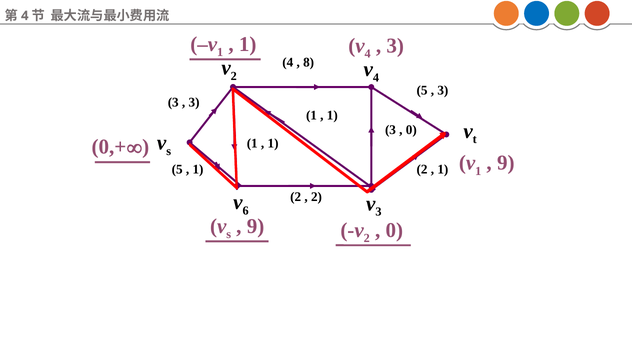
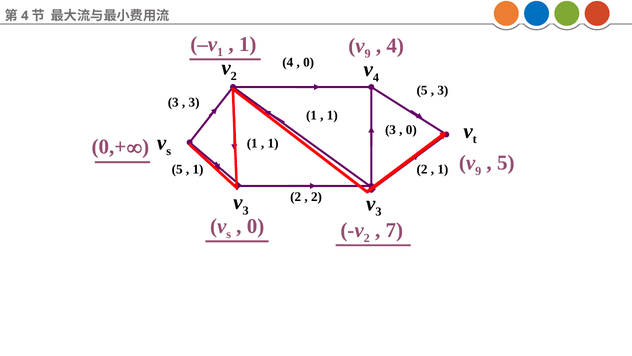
4 at (368, 54): 4 -> 9
3 at (395, 46): 3 -> 4
8 at (309, 63): 8 -> 0
1 at (478, 171): 1 -> 9
9 at (506, 163): 9 -> 5
6 at (246, 210): 6 -> 3
9 at (256, 226): 9 -> 0
0 at (394, 230): 0 -> 7
